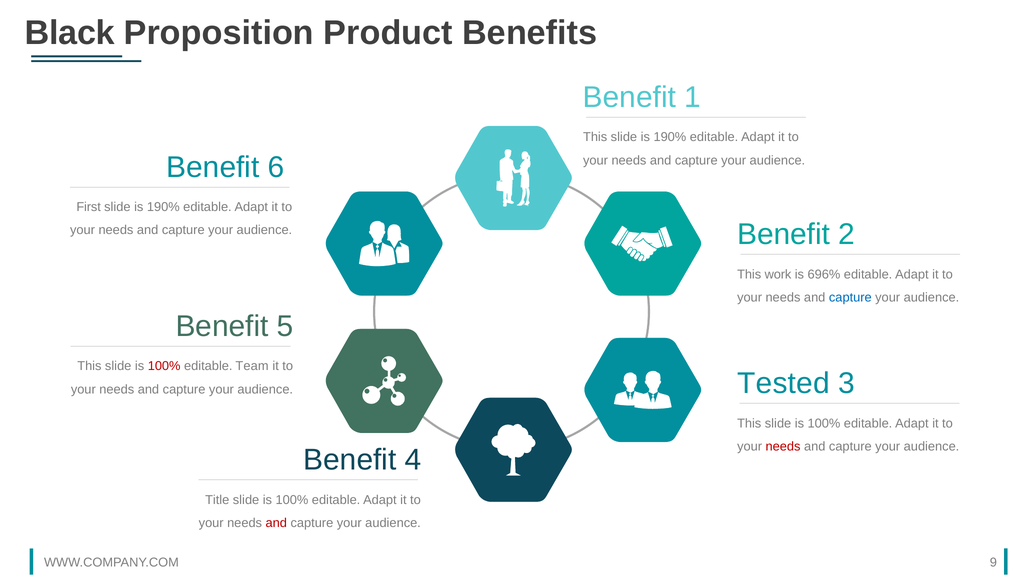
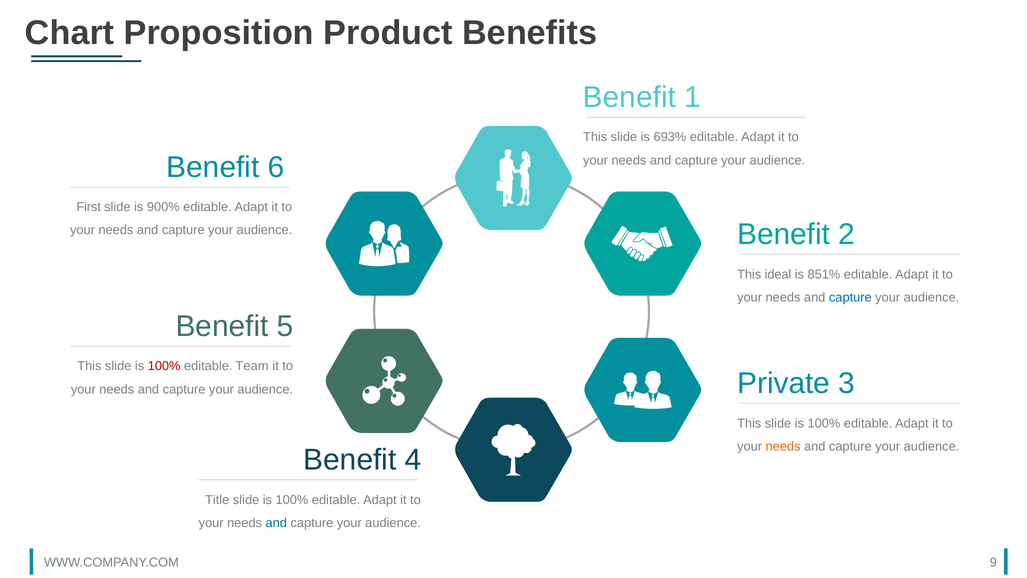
Black: Black -> Chart
This slide is 190%: 190% -> 693%
190% at (163, 207): 190% -> 900%
work: work -> ideal
696%: 696% -> 851%
Tested: Tested -> Private
needs at (783, 446) colour: red -> orange
and at (276, 523) colour: red -> blue
